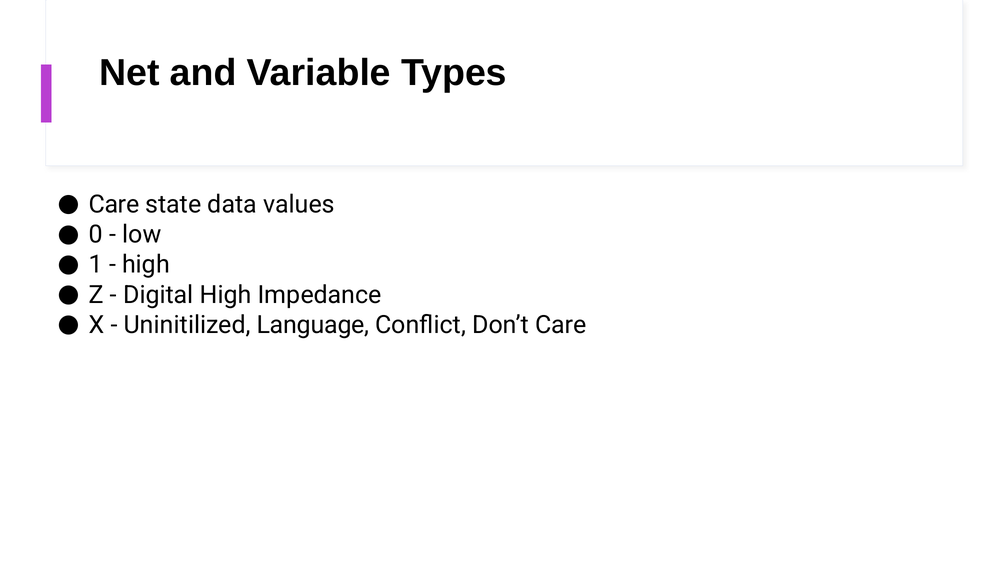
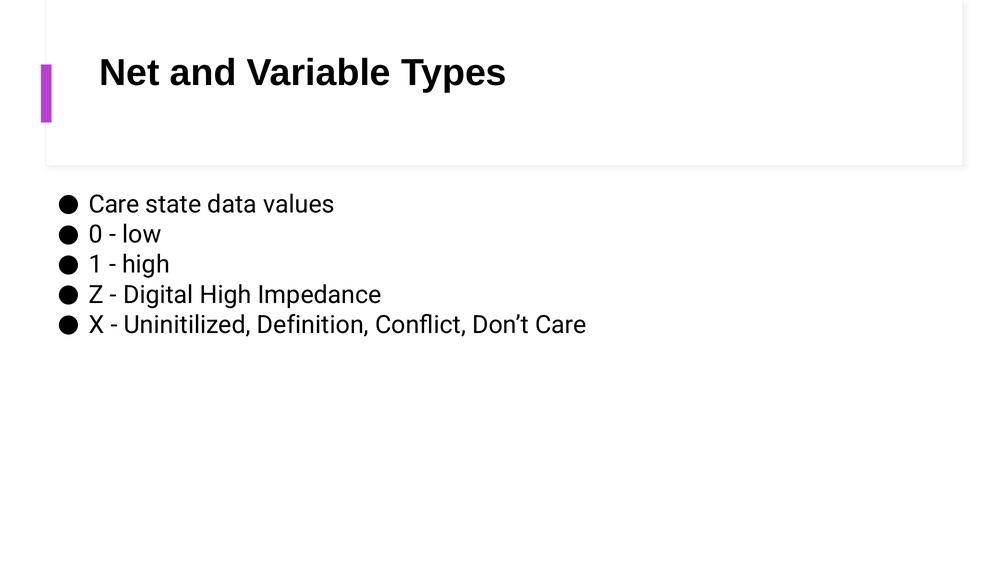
Language: Language -> Definition
